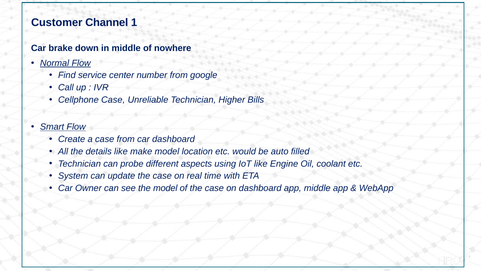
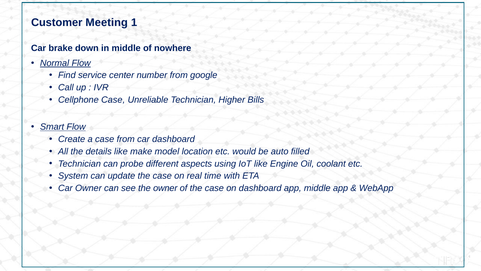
Channel: Channel -> Meeting
the model: model -> owner
